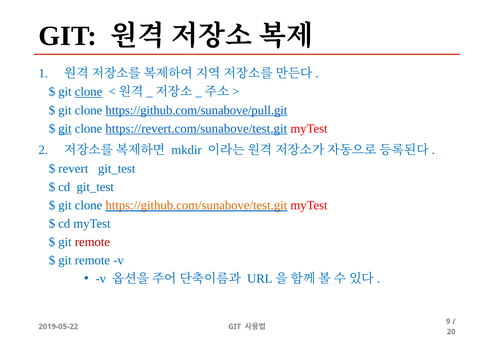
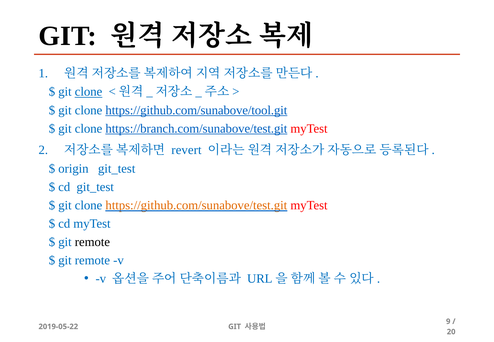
https://github.com/sunabove/pull.git: https://github.com/sunabove/pull.git -> https://github.com/sunabove/tool.git
git at (65, 129) underline: present -> none
https://revert.com/sunabove/test.git: https://revert.com/sunabove/test.git -> https://branch.com/sunabove/test.git
mkdir: mkdir -> revert
revert: revert -> origin
remote at (92, 242) colour: red -> black
